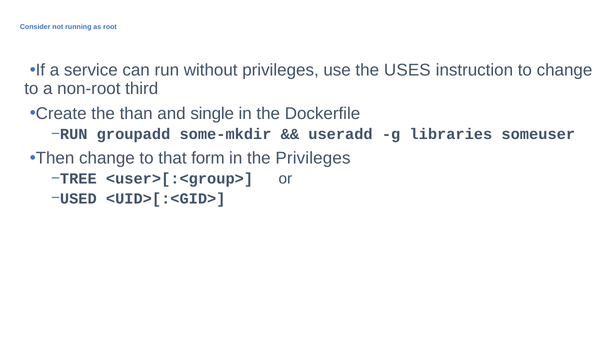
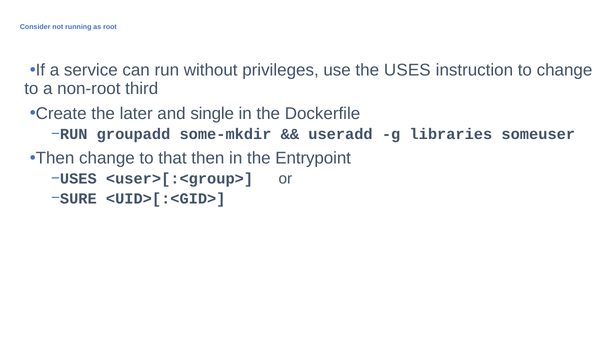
than: than -> later
that form: form -> then
the Privileges: Privileges -> Entrypoint
TREE at (78, 179): TREE -> USES
USED: USED -> SURE
